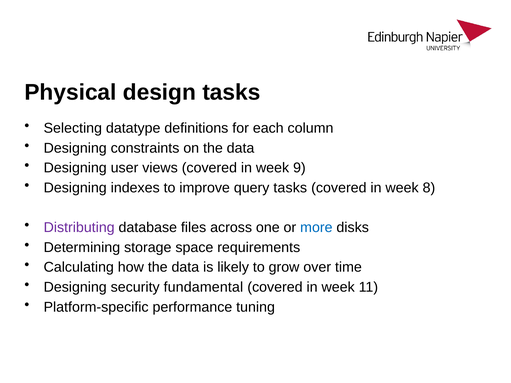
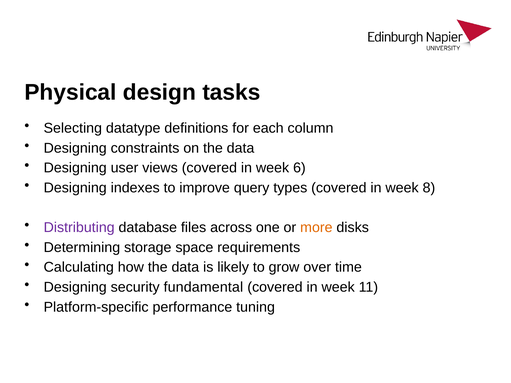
9: 9 -> 6
query tasks: tasks -> types
more colour: blue -> orange
